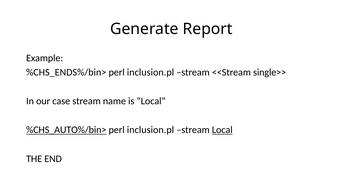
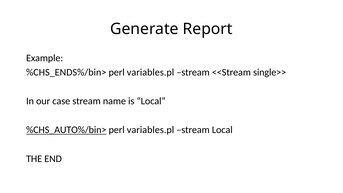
inclusion.pl at (150, 72): inclusion.pl -> variables.pl
inclusion.pl at (150, 130): inclusion.pl -> variables.pl
Local at (222, 130) underline: present -> none
